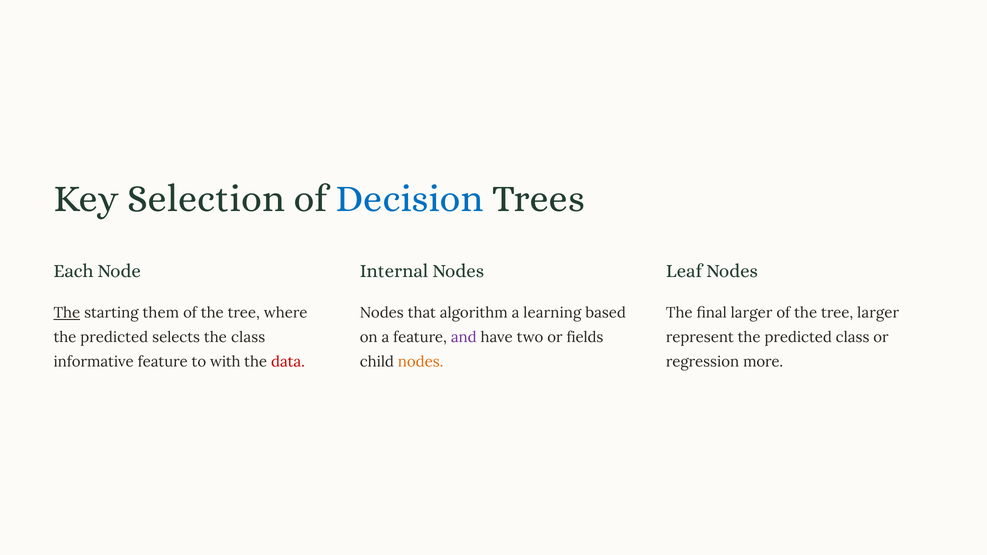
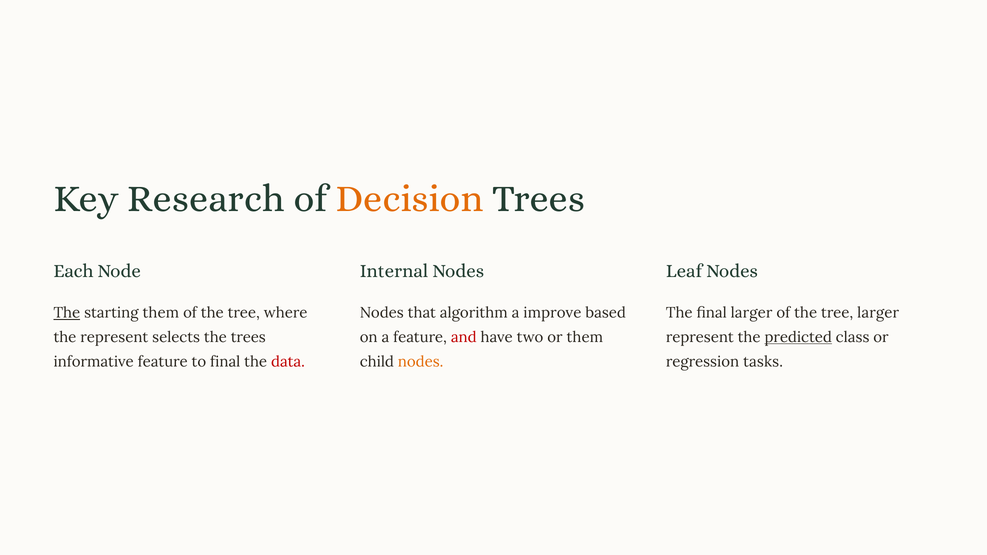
Selection: Selection -> Research
Decision colour: blue -> orange
learning: learning -> improve
predicted at (114, 337): predicted -> represent
the class: class -> trees
and colour: purple -> red
or fields: fields -> them
predicted at (798, 337) underline: none -> present
to with: with -> final
more: more -> tasks
